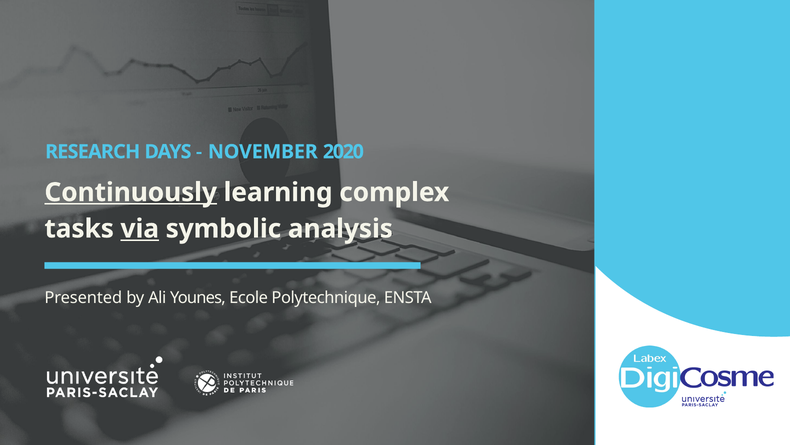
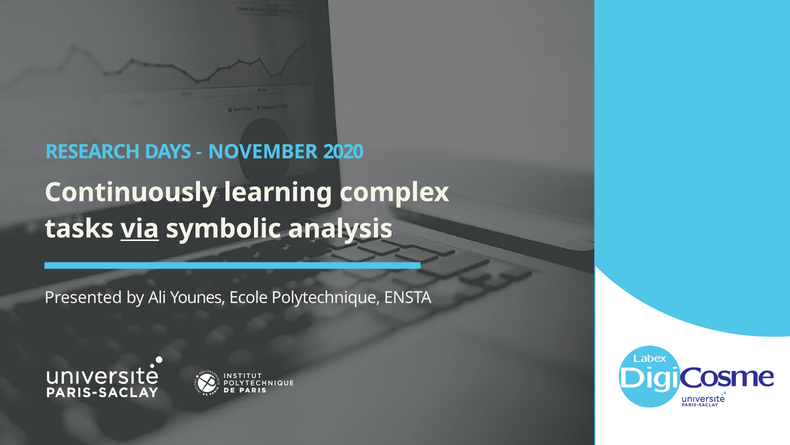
Continuously underline: present -> none
